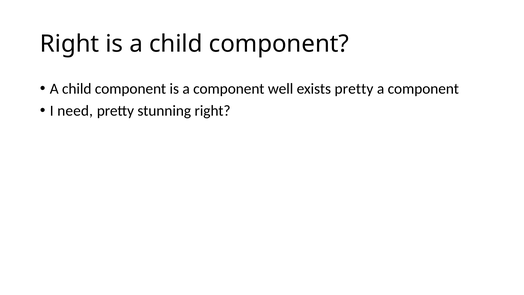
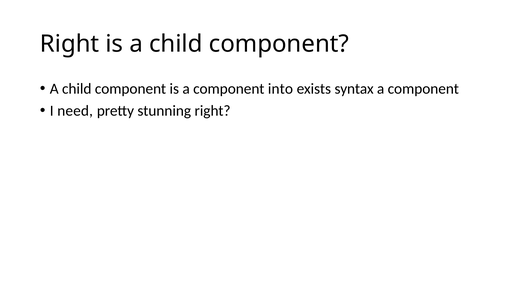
well: well -> into
exists pretty: pretty -> syntax
